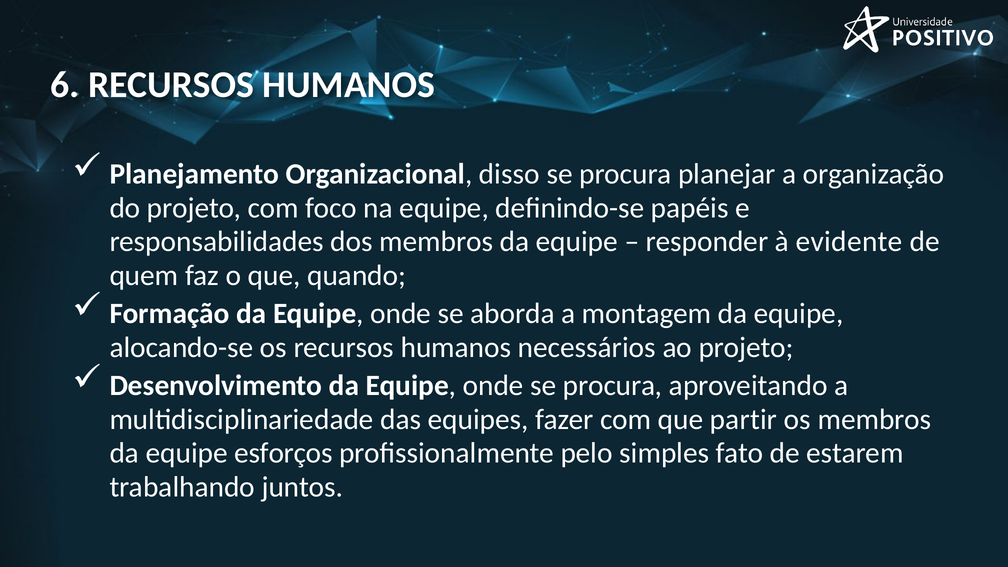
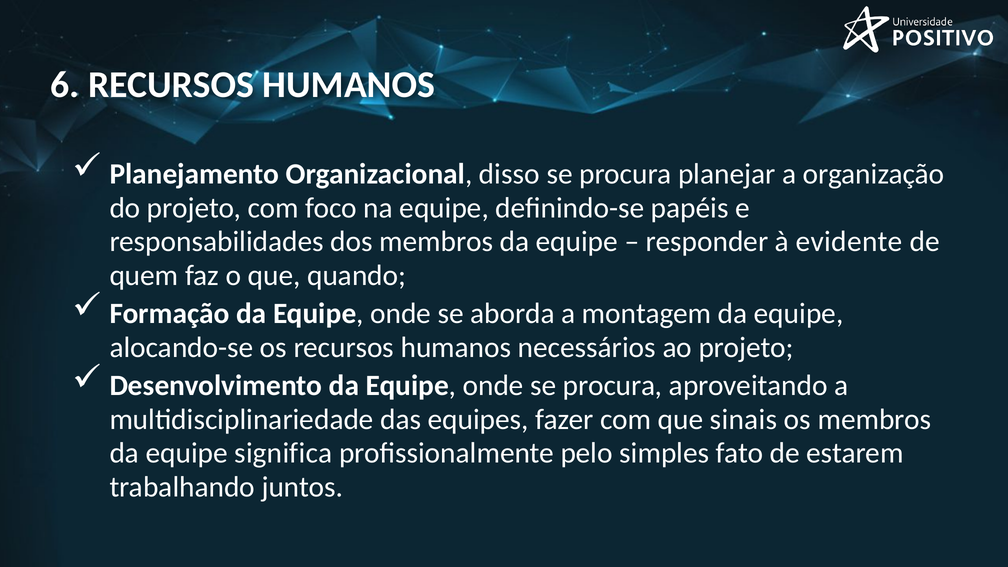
partir: partir -> sinais
esforços: esforços -> significa
